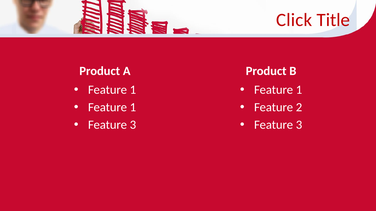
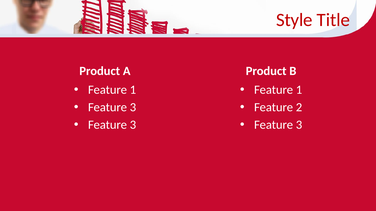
Click: Click -> Style
1 at (133, 108): 1 -> 3
